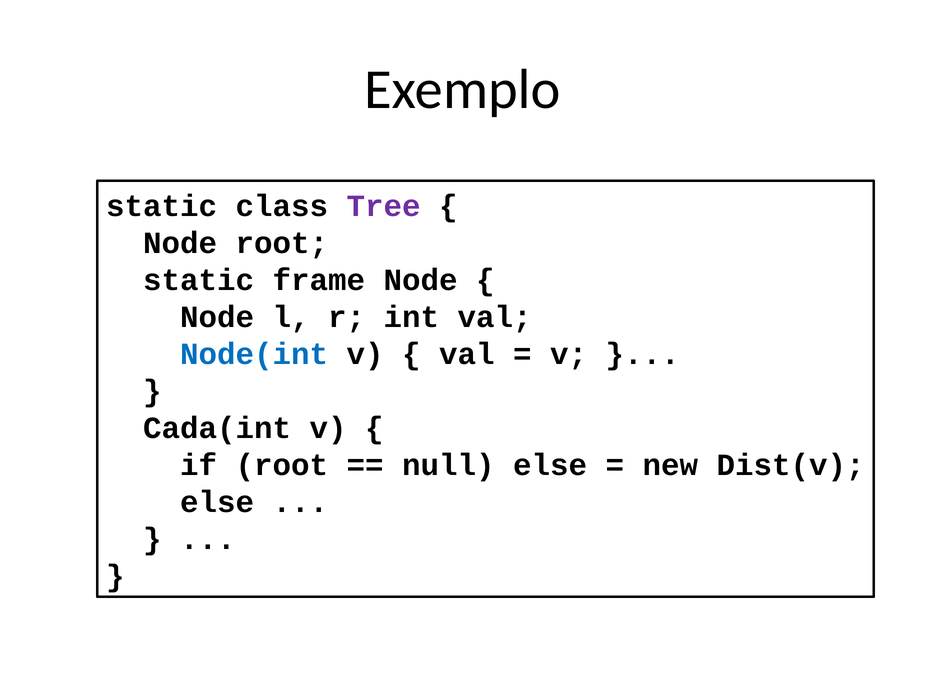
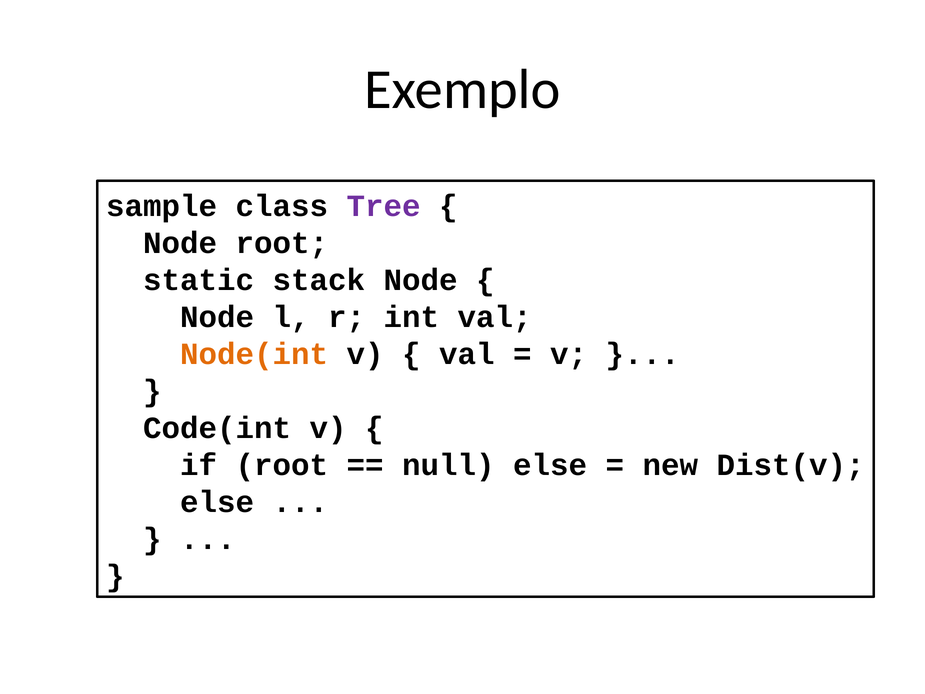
static at (162, 206): static -> sample
frame: frame -> stack
Node(int colour: blue -> orange
Cada(int: Cada(int -> Code(int
